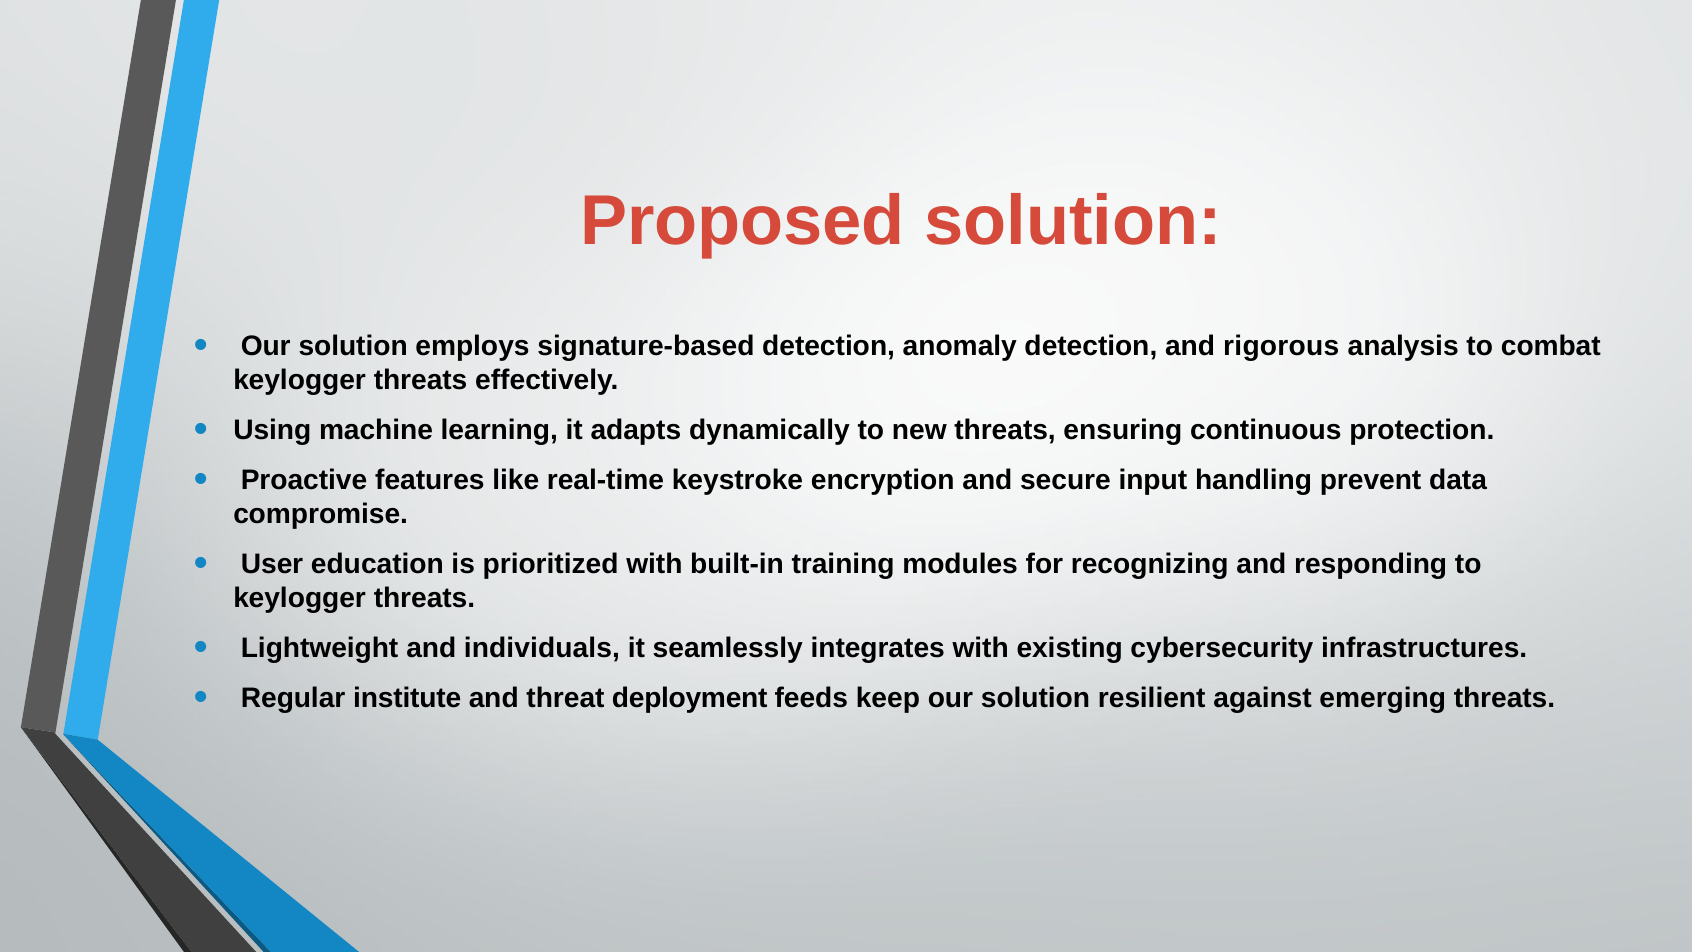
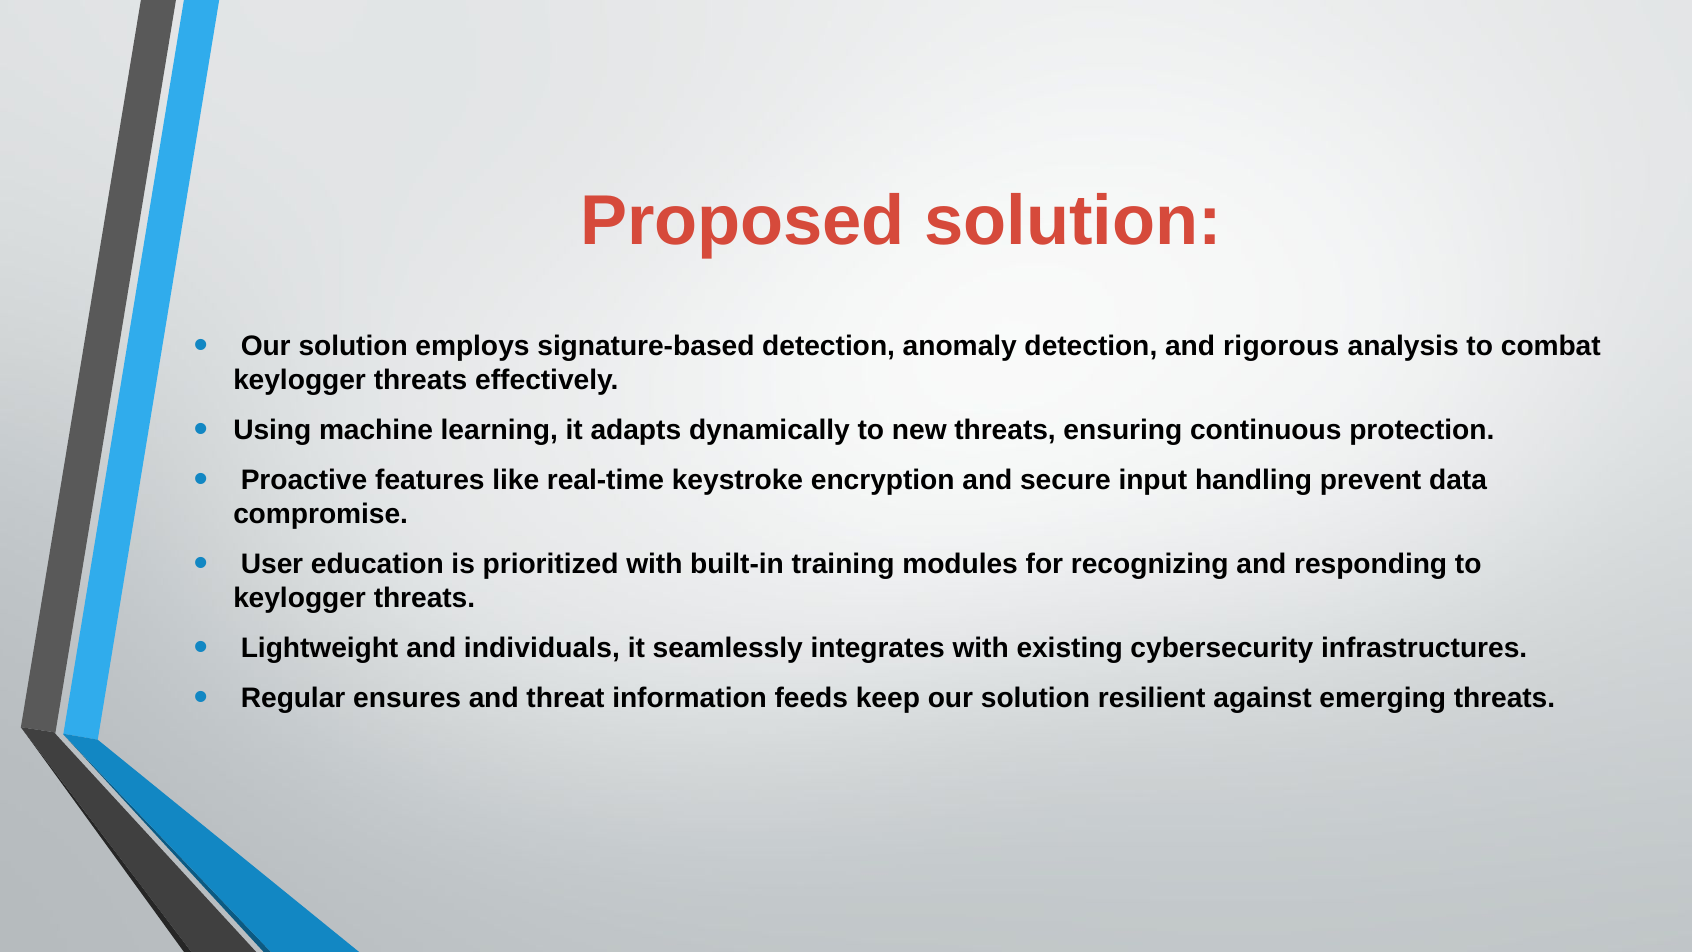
institute: institute -> ensures
deployment: deployment -> information
